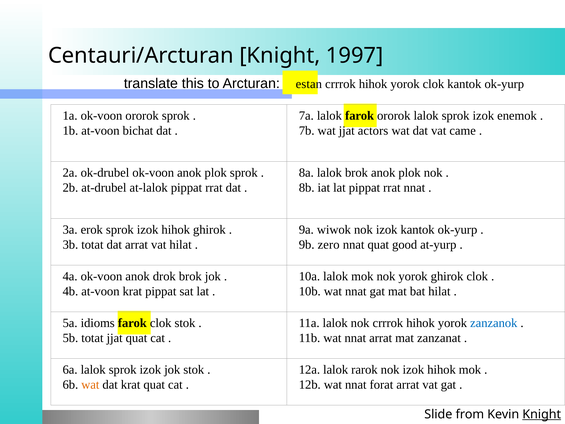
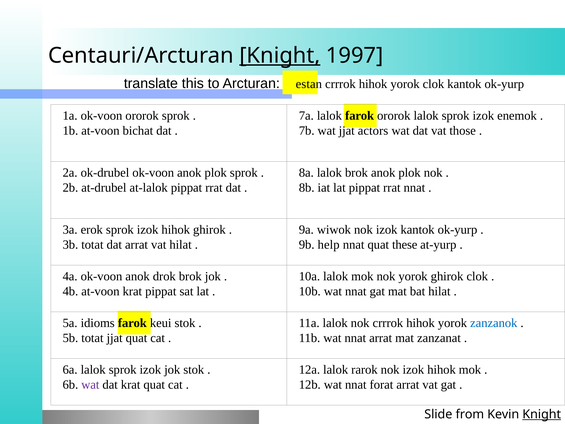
Knight at (280, 56) underline: none -> present
came: came -> those
zero: zero -> help
good: good -> these
farok clok: clok -> keui
wat at (90, 385) colour: orange -> purple
